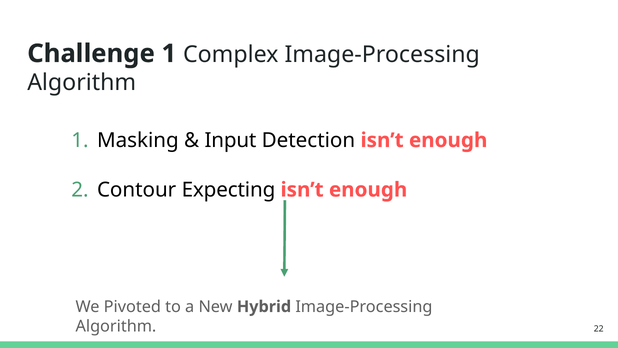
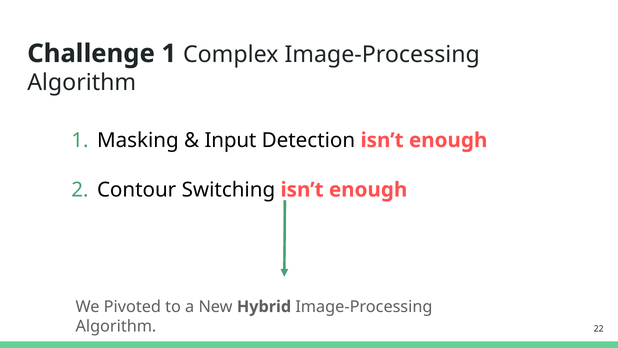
Expecting: Expecting -> Switching
